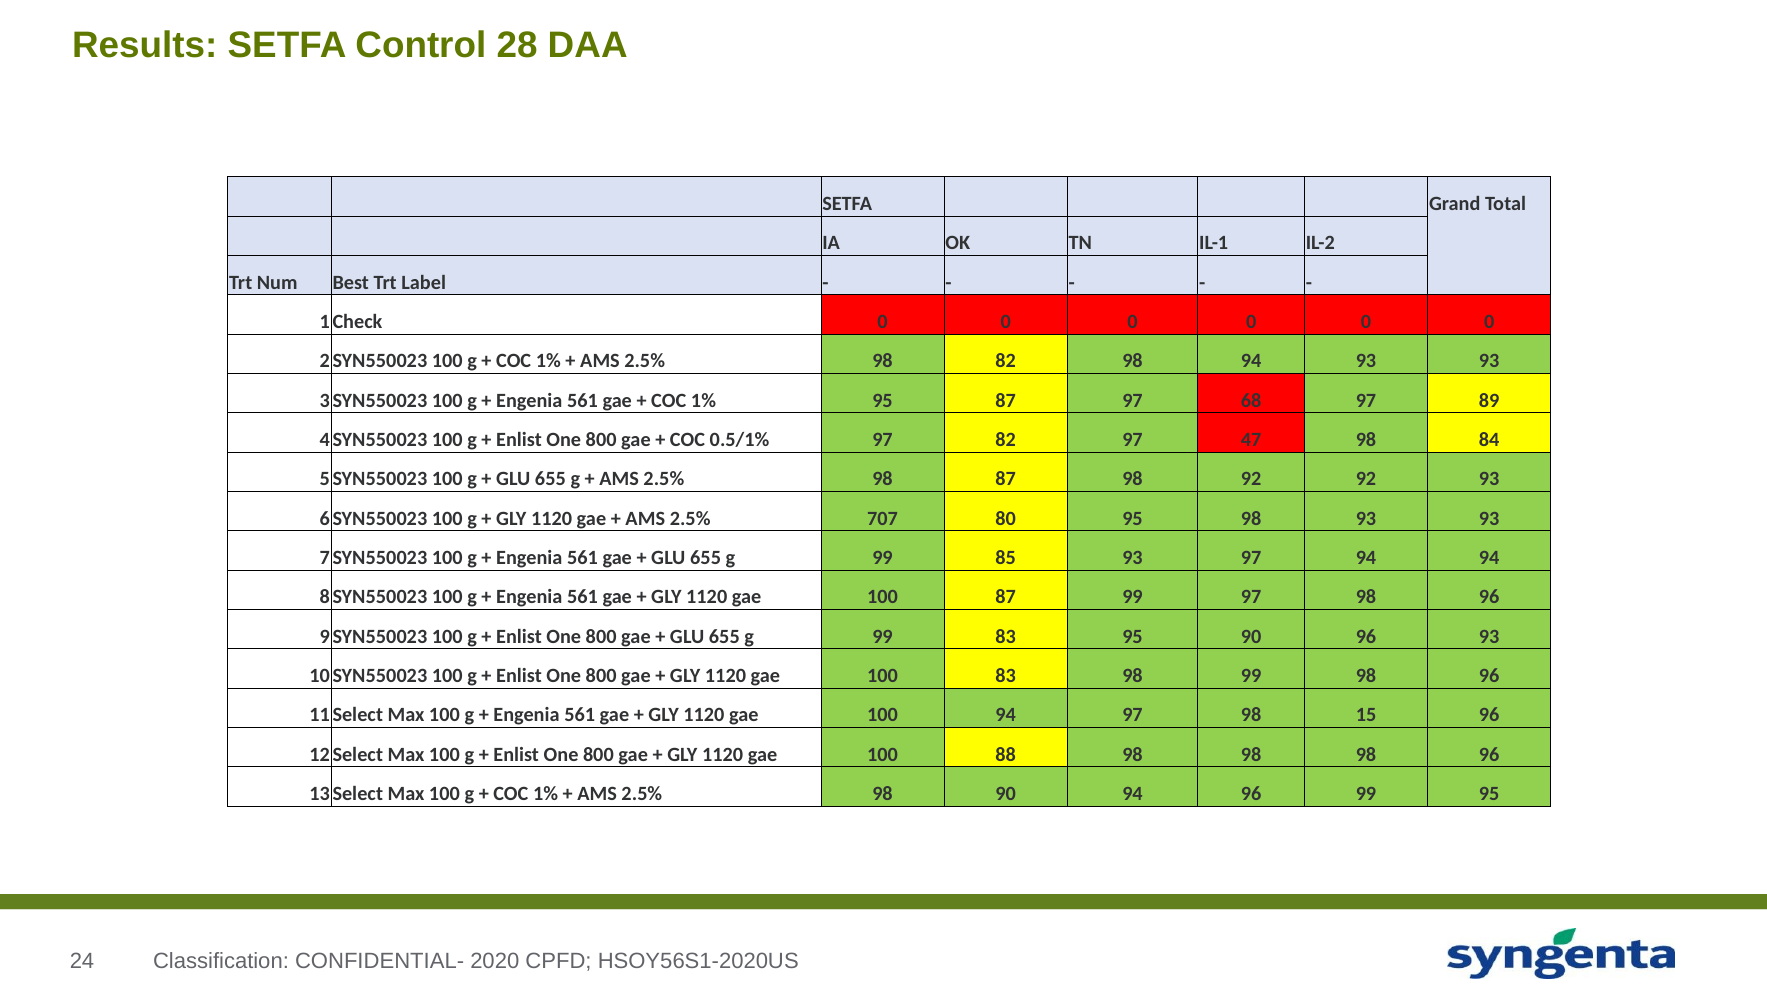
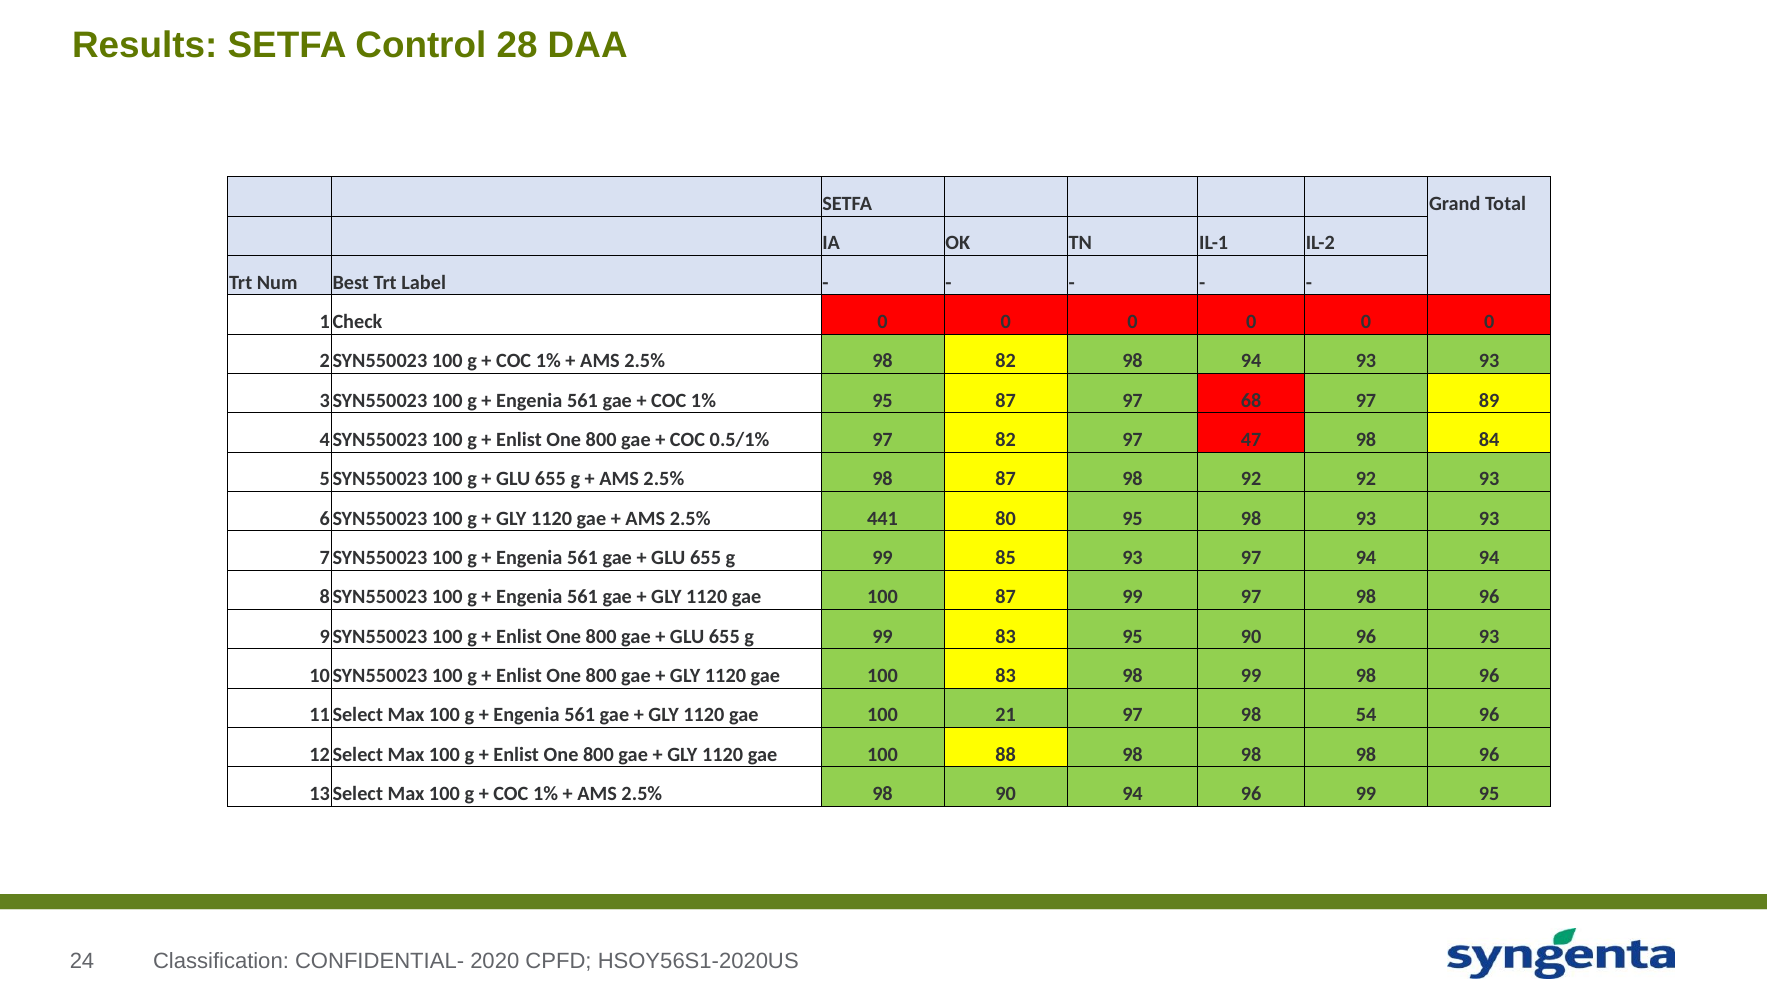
707: 707 -> 441
100 94: 94 -> 21
15: 15 -> 54
